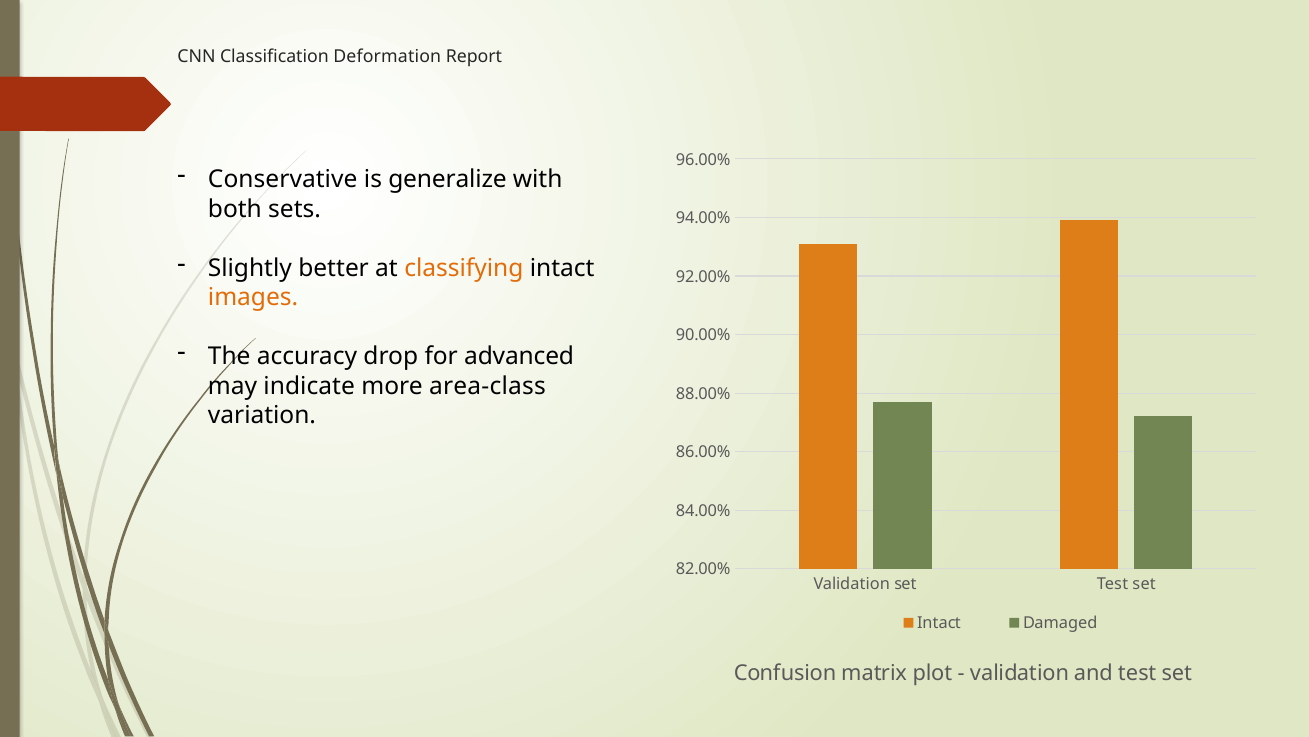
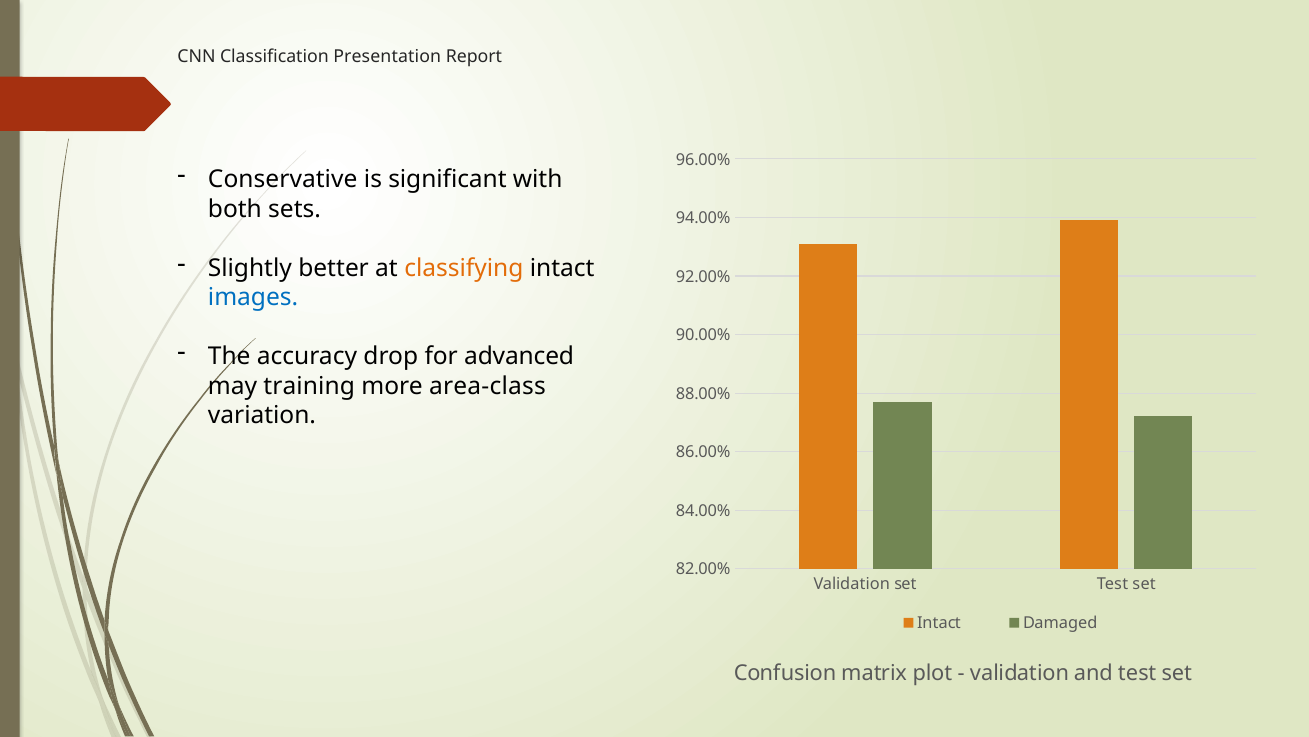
Deformation: Deformation -> Presentation
generalize: generalize -> significant
images colour: orange -> blue
indicate: indicate -> training
